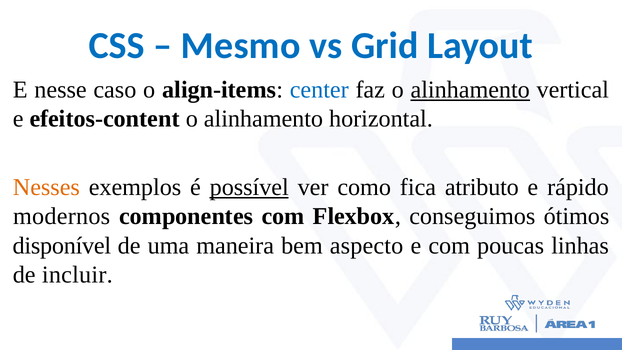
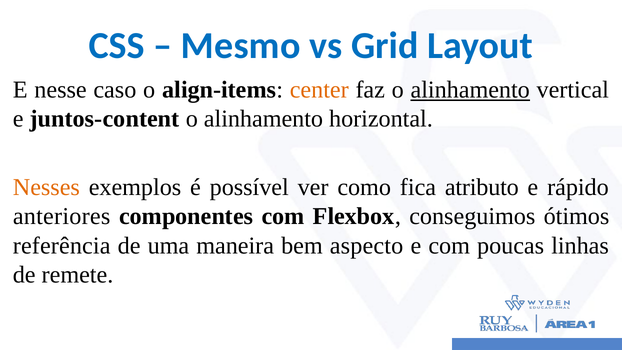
center colour: blue -> orange
efeitos-content: efeitos-content -> juntos-content
possível underline: present -> none
modernos: modernos -> anteriores
disponível: disponível -> referência
incluir: incluir -> remete
